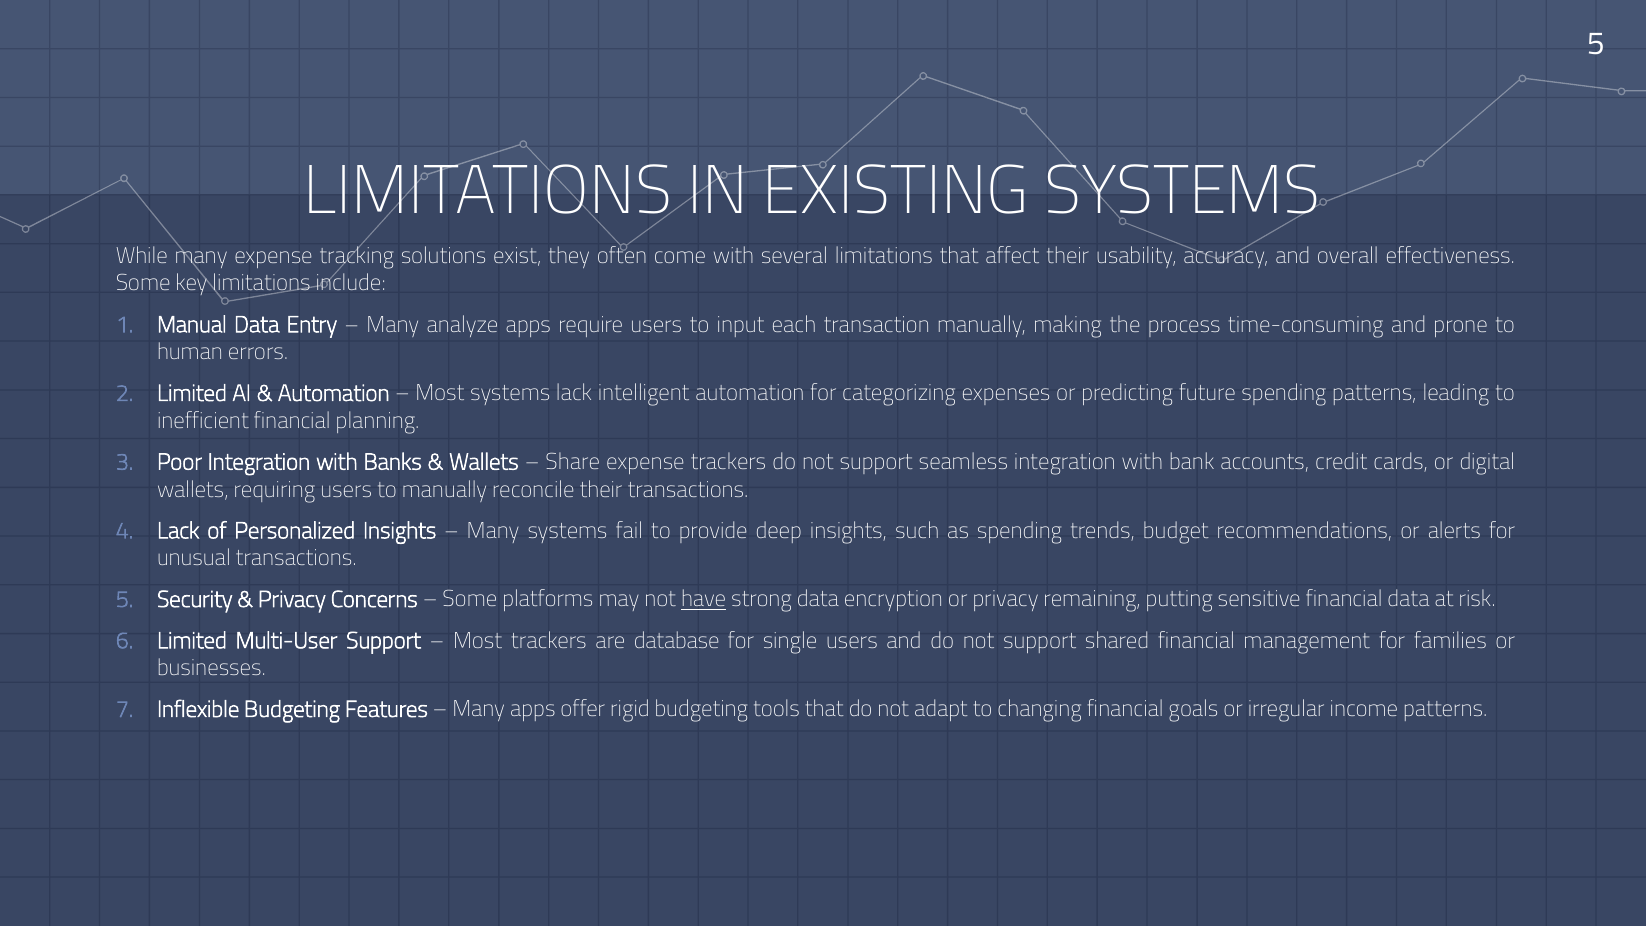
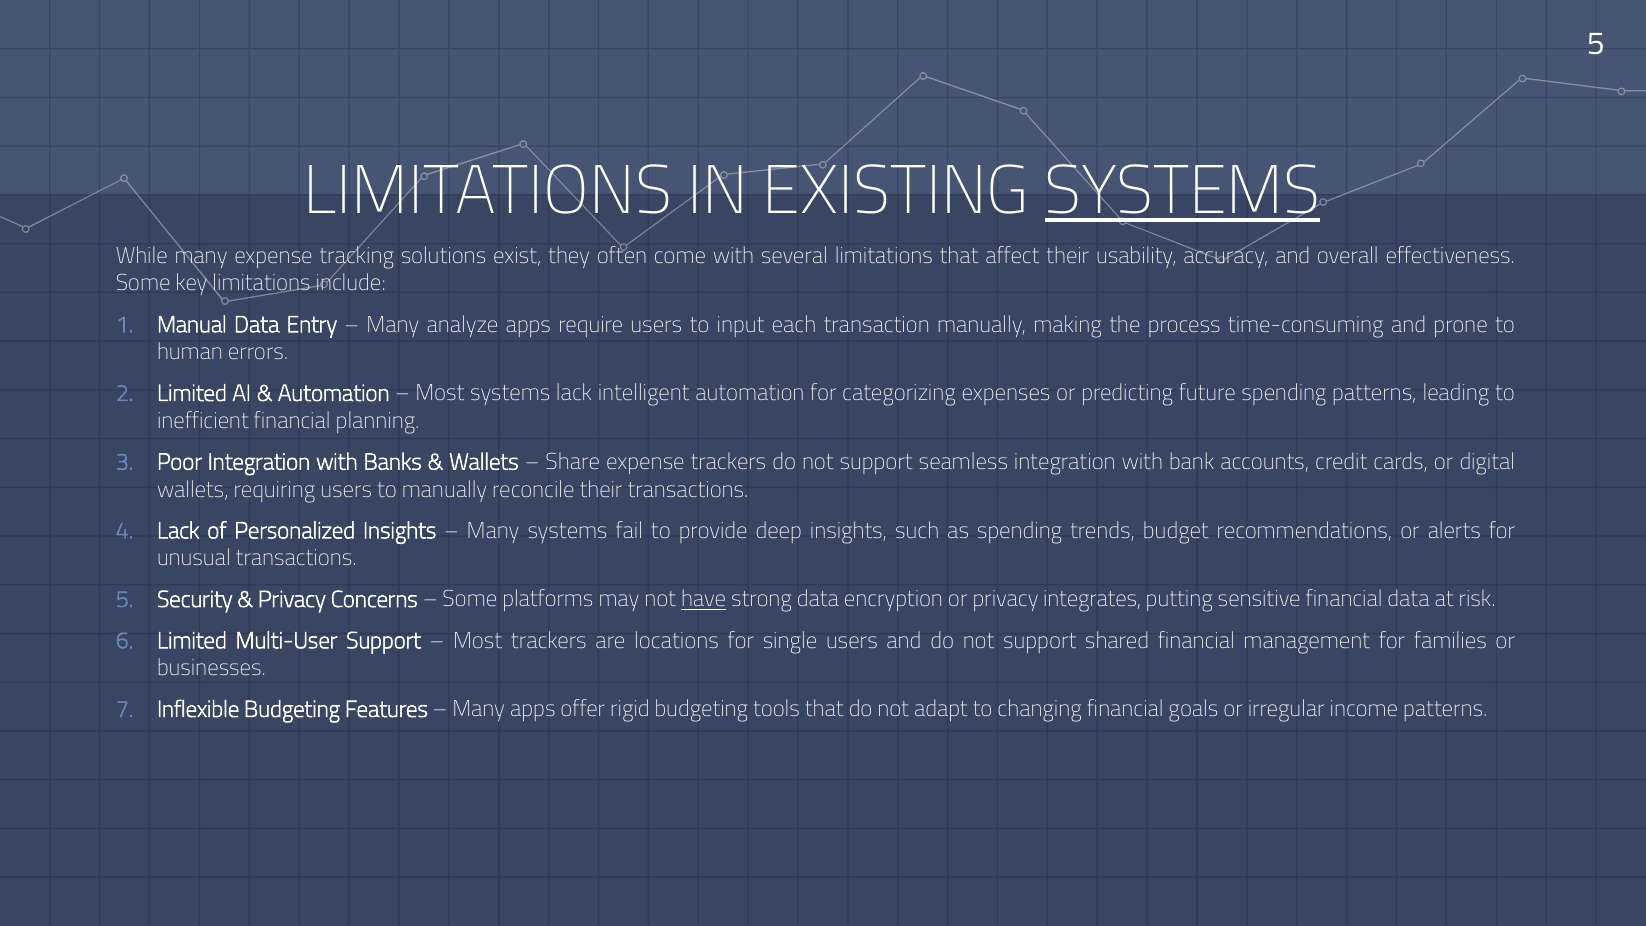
SYSTEMS at (1182, 190) underline: none -> present
remaining: remaining -> integrates
database: database -> locations
